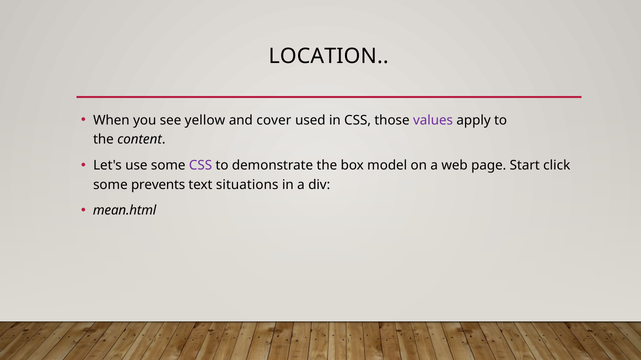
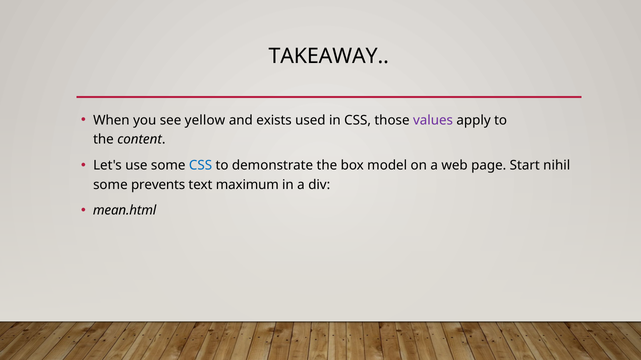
LOCATION: LOCATION -> TAKEAWAY
cover: cover -> exists
CSS at (201, 166) colour: purple -> blue
click: click -> nihil
situations: situations -> maximum
